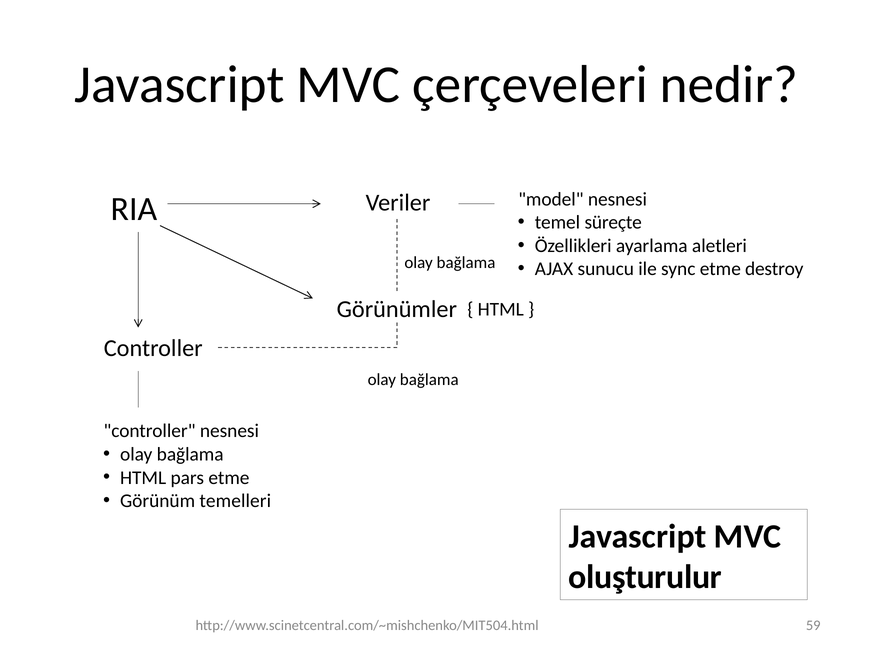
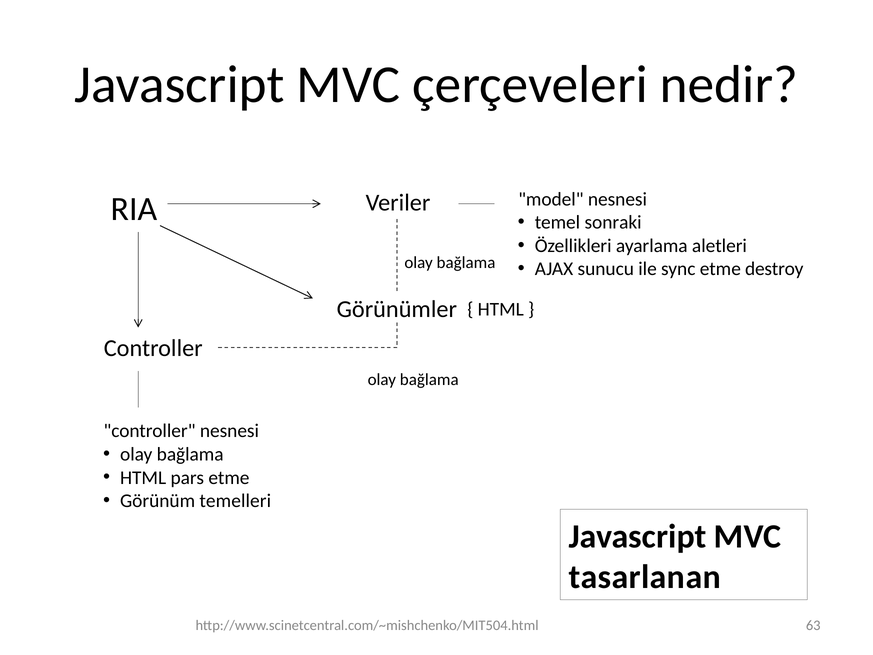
süreçte: süreçte -> sonraki
oluşturulur: oluşturulur -> tasarlanan
59: 59 -> 63
